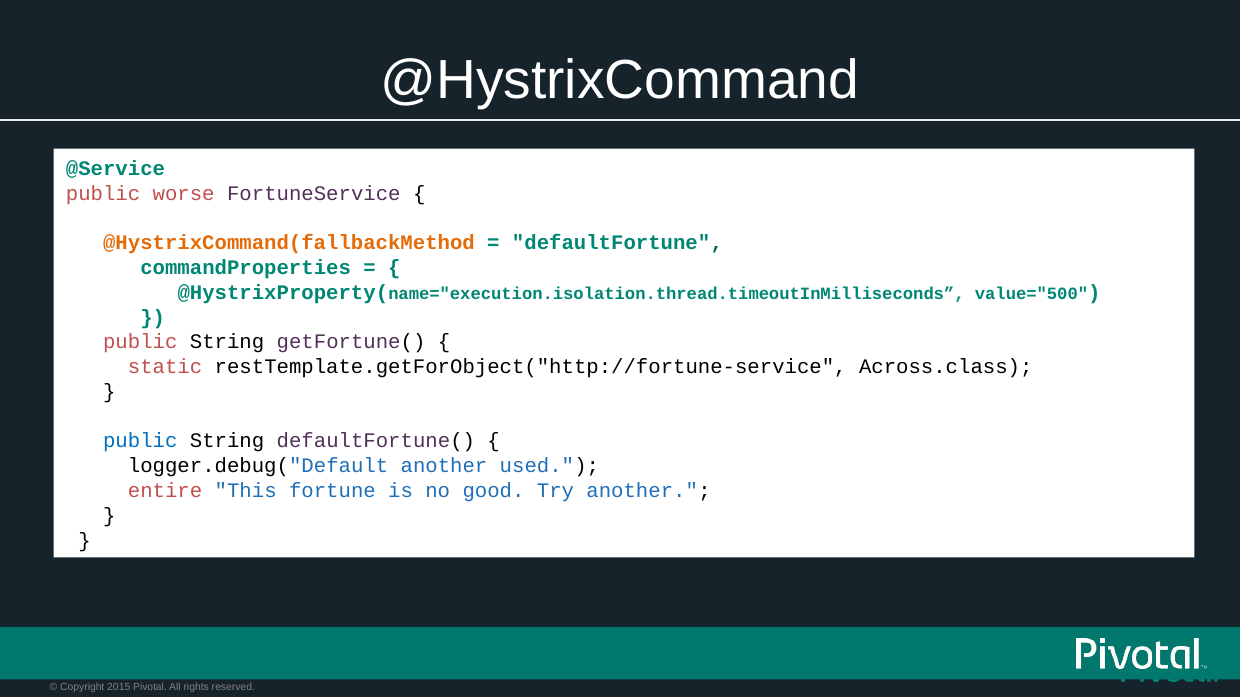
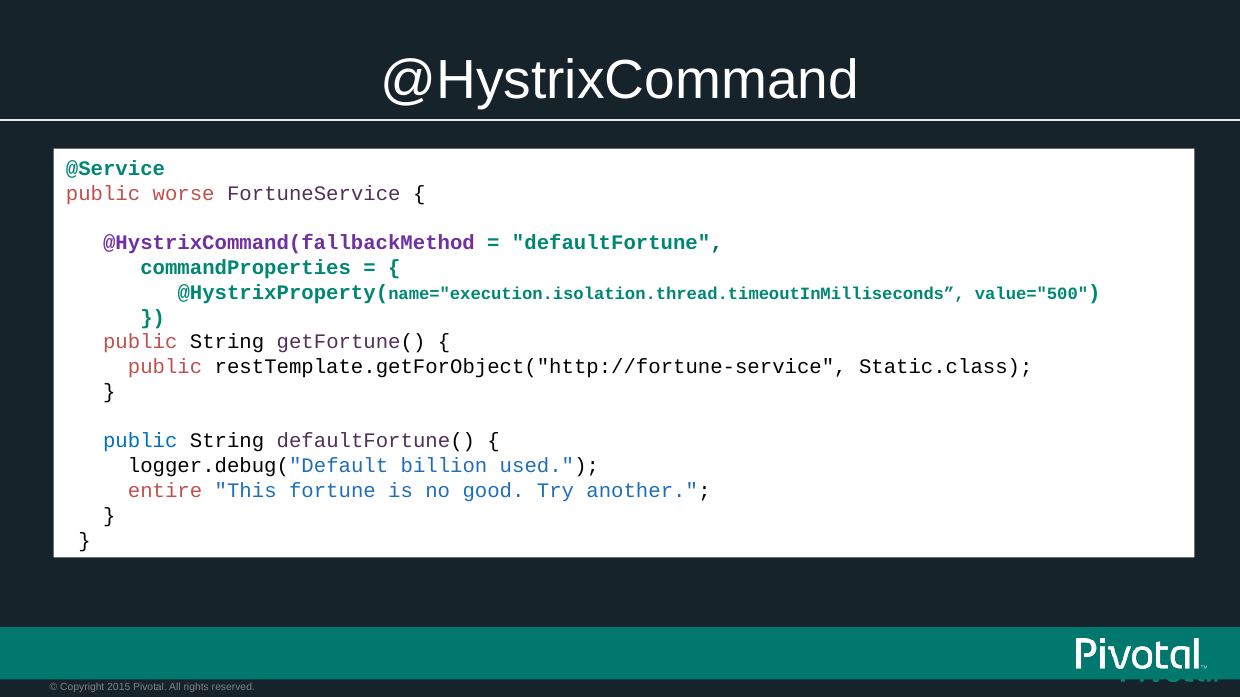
@HystrixCommand(fallbackMethod colour: orange -> purple
static at (165, 367): static -> public
Across.class: Across.class -> Static.class
logger.debug("Default another: another -> billion
